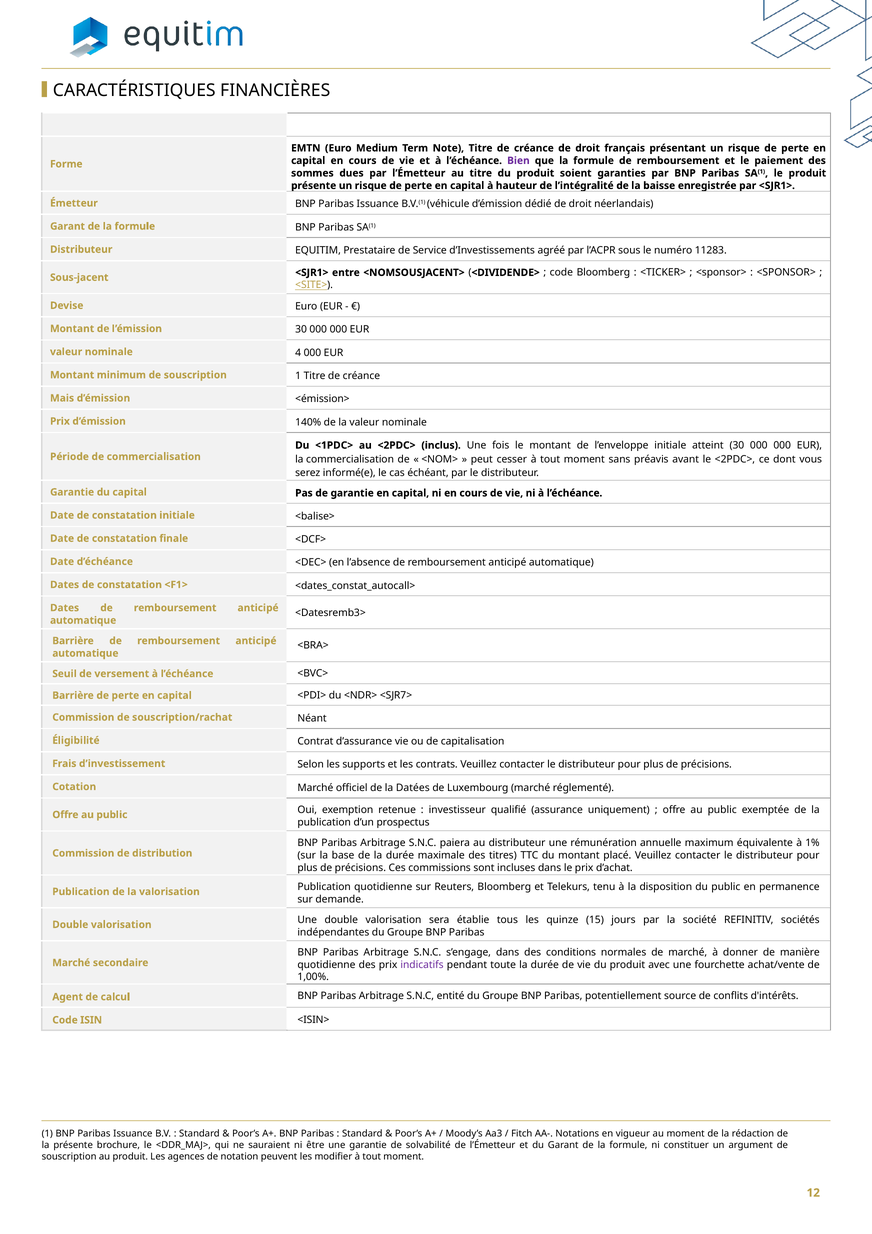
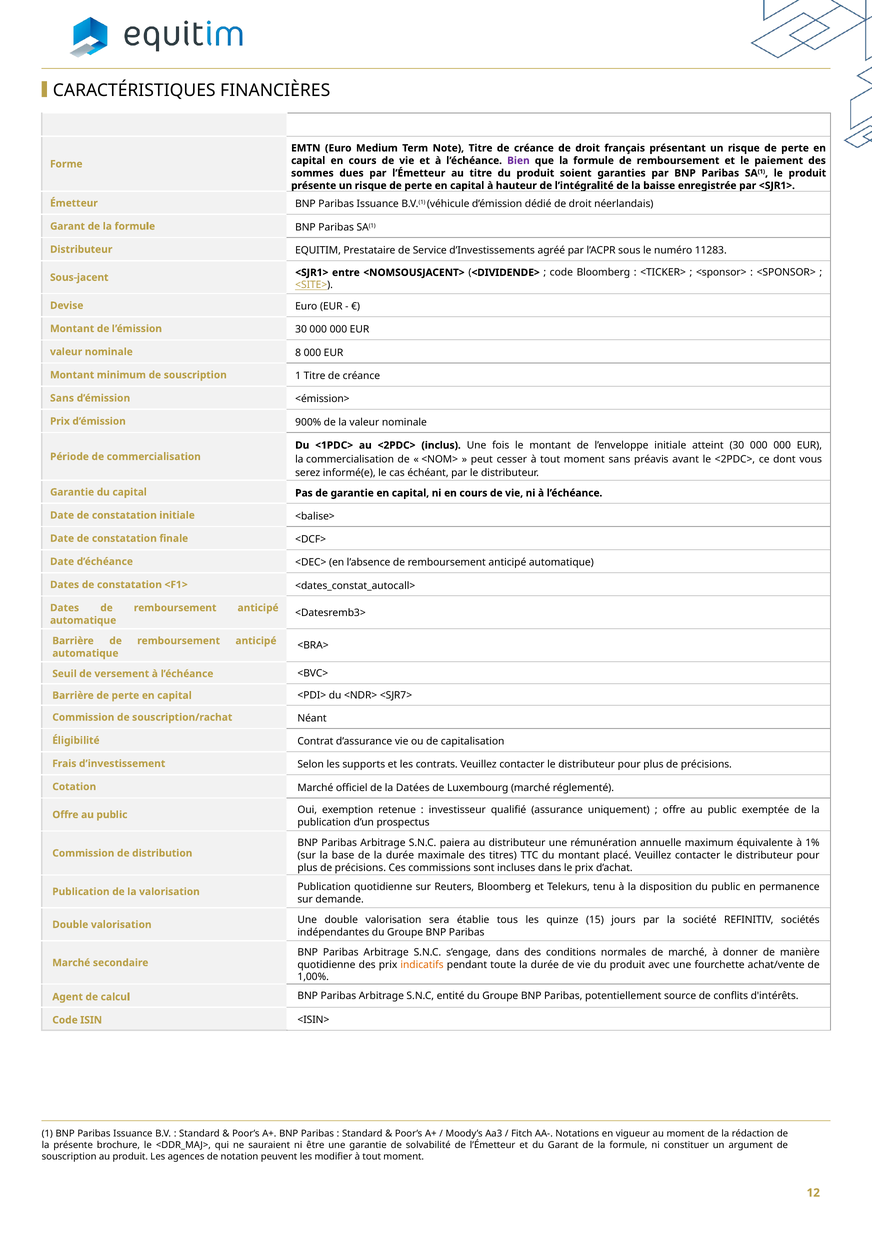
4: 4 -> 8
Mais at (62, 398): Mais -> Sans
140%: 140% -> 900%
indicatifs colour: purple -> orange
